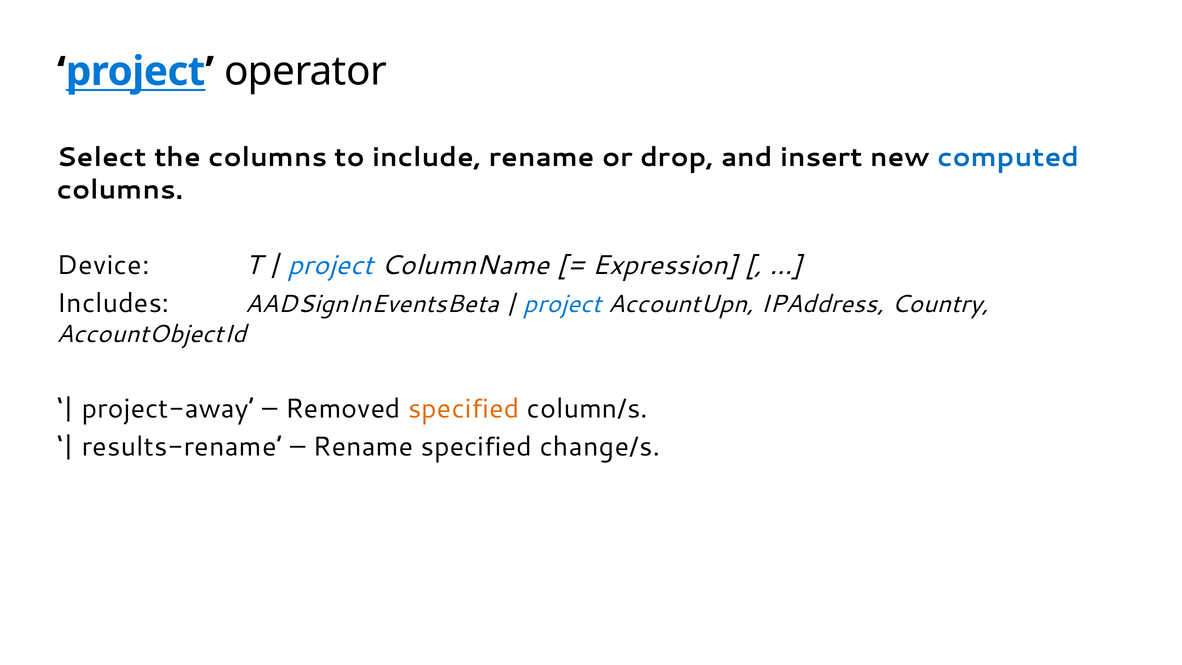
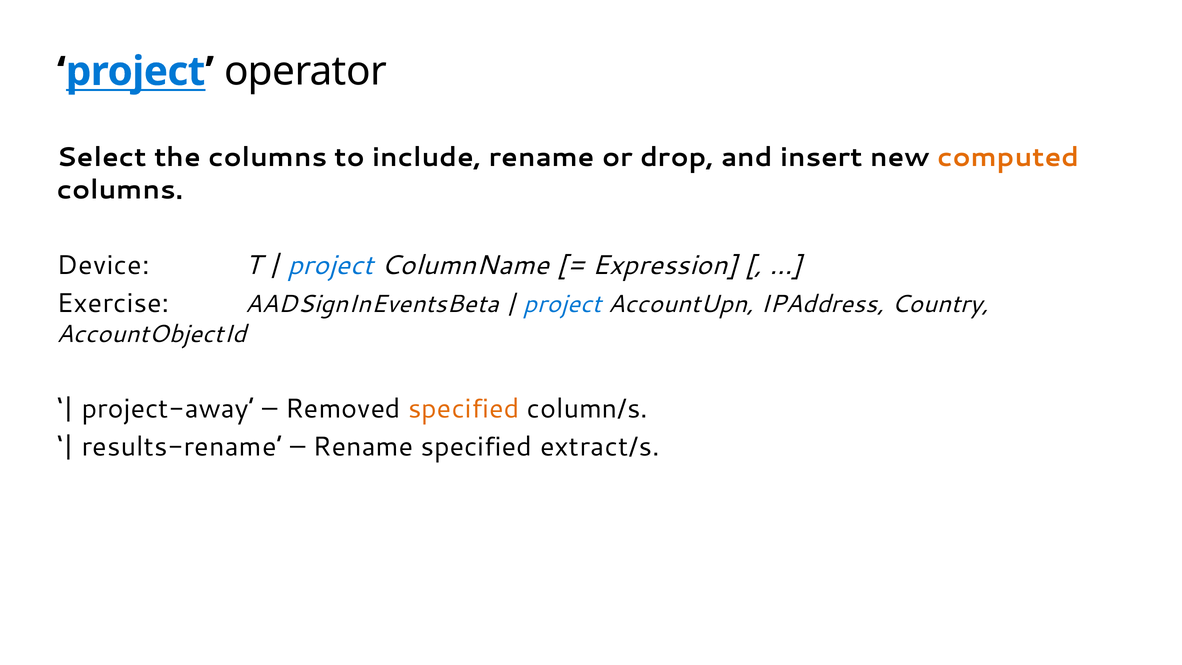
computed colour: blue -> orange
Includes: Includes -> Exercise
change/s: change/s -> extract/s
